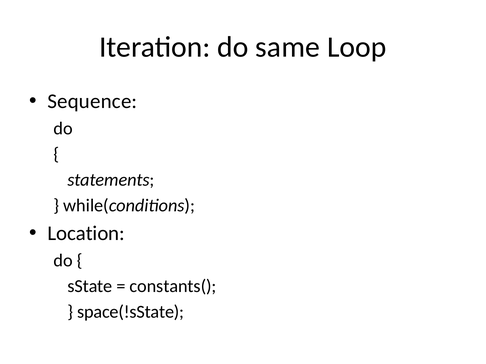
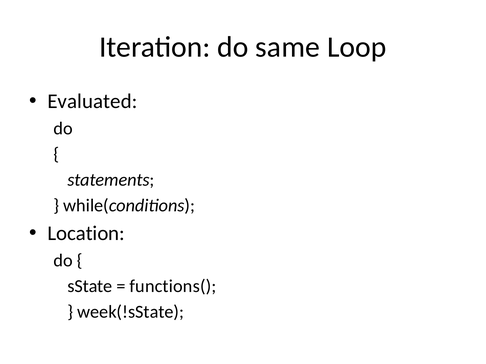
Sequence: Sequence -> Evaluated
constants(: constants( -> functions(
space(!sState: space(!sState -> week(!sState
